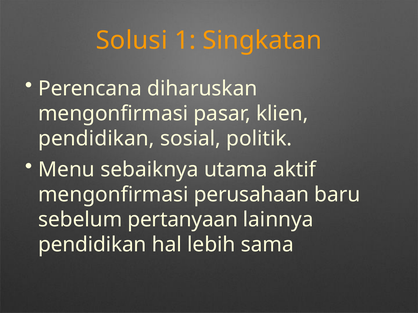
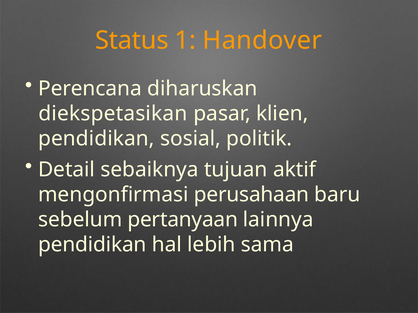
Solusi: Solusi -> Status
Singkatan: Singkatan -> Handover
mengonfirmasi at (113, 114): mengonfirmasi -> diekspetasikan
Menu: Menu -> Detail
utama: utama -> tujuan
